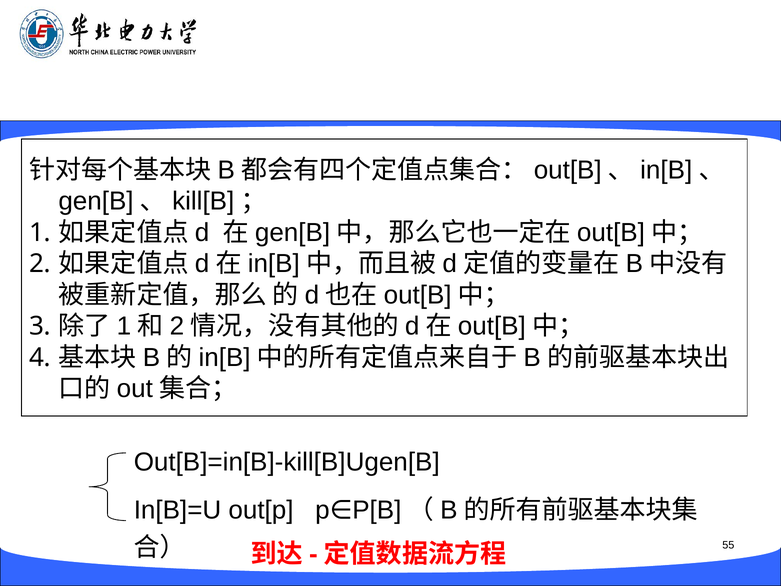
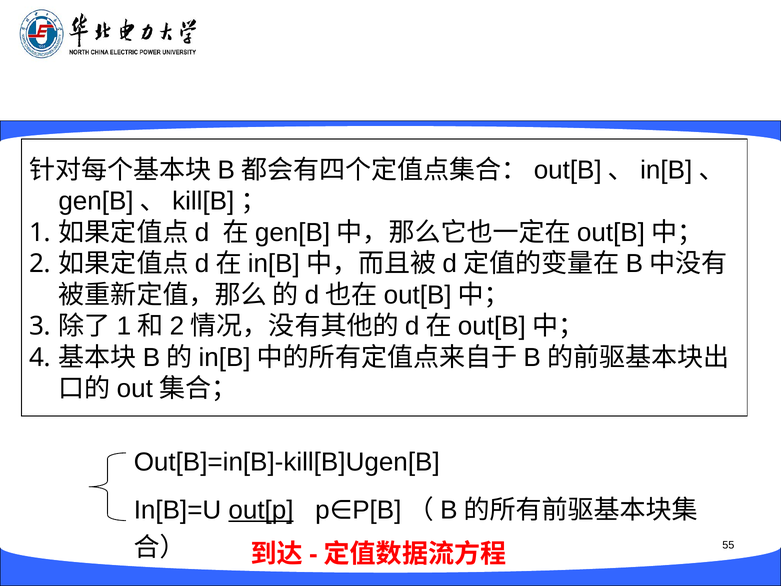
out[p underline: none -> present
